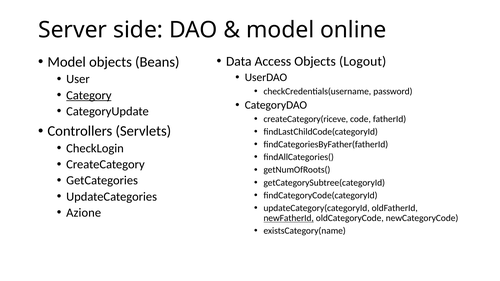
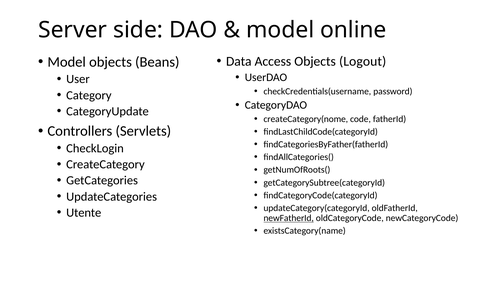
Category underline: present -> none
createCategory(riceve: createCategory(riceve -> createCategory(nome
Azione: Azione -> Utente
